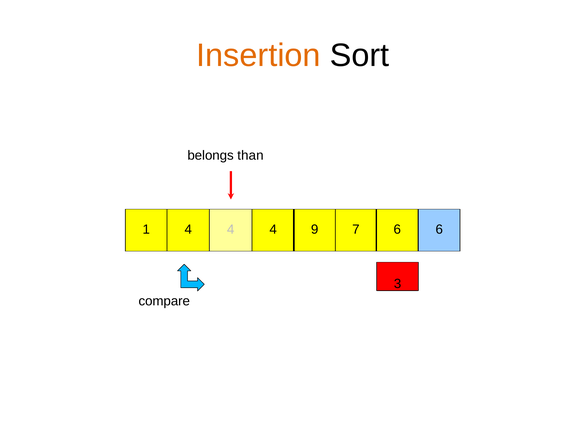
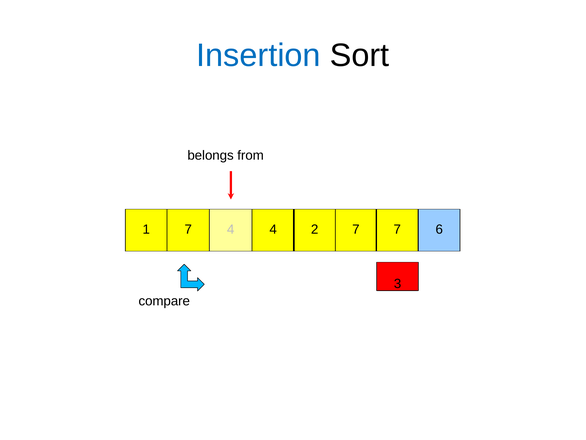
Insertion colour: orange -> blue
than: than -> from
1 4: 4 -> 7
9: 9 -> 2
7 6: 6 -> 7
